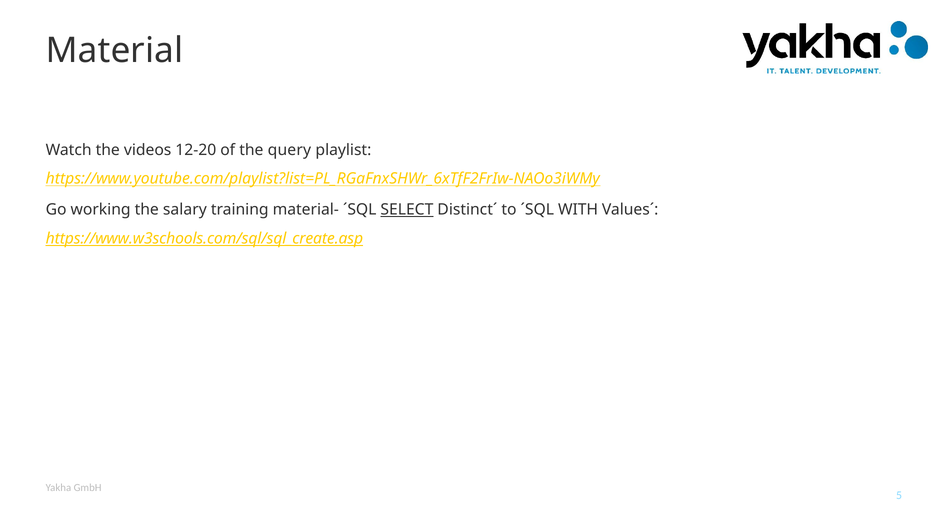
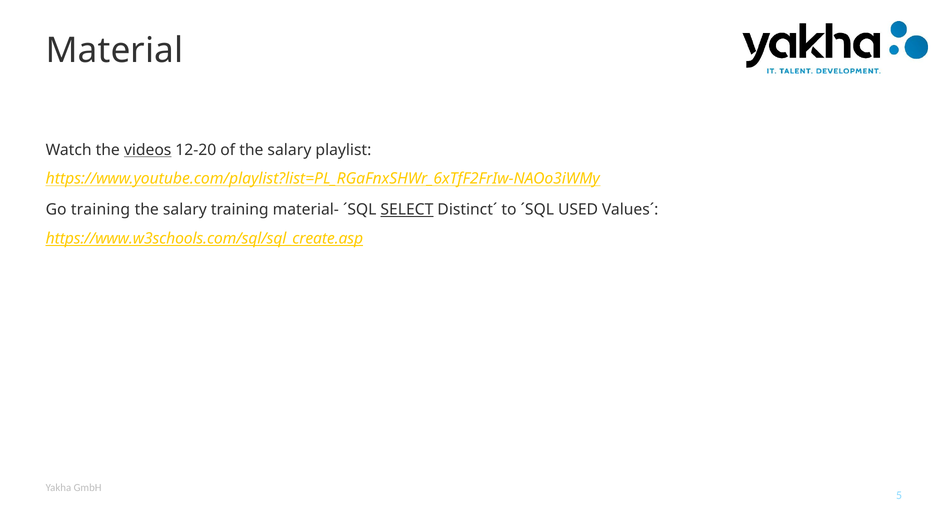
videos underline: none -> present
of the query: query -> salary
Go working: working -> training
WITH: WITH -> USED
